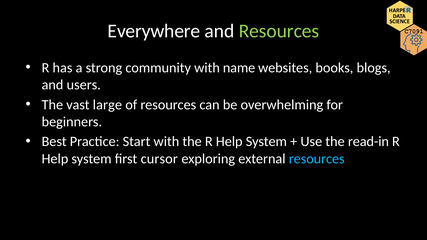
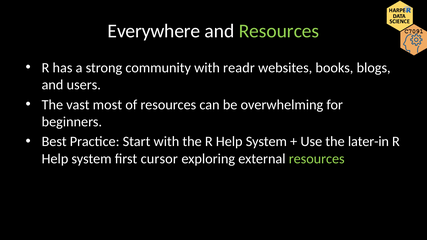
name: name -> readr
large: large -> most
read-in: read-in -> later-in
resources at (317, 159) colour: light blue -> light green
